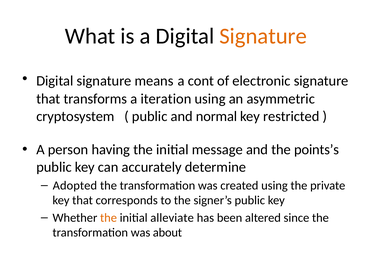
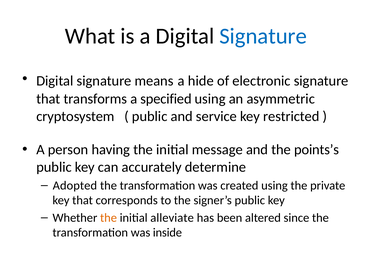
Signature at (263, 36) colour: orange -> blue
cont: cont -> hide
iteration: iteration -> specified
normal: normal -> service
about: about -> inside
